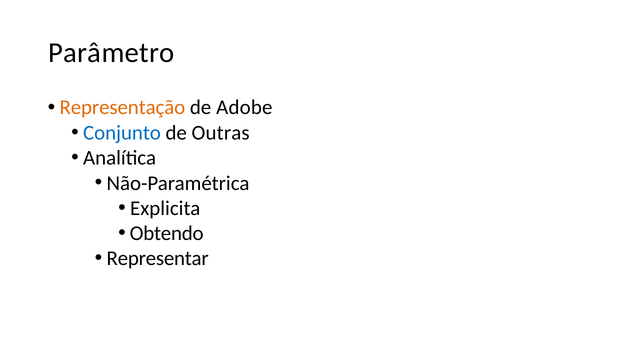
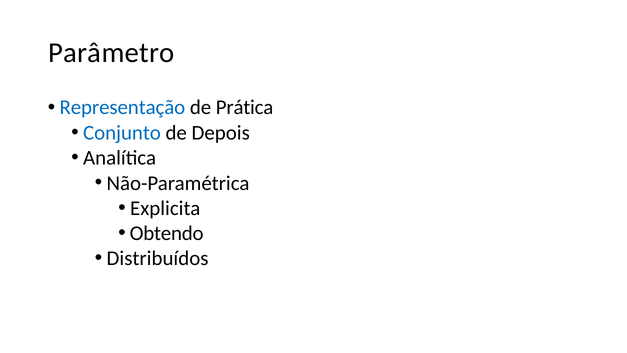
Representação colour: orange -> blue
Adobe: Adobe -> Prática
Outras: Outras -> Depois
Representar: Representar -> Distribuídos
